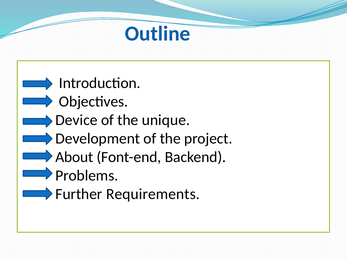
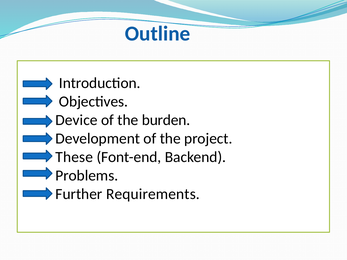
unique: unique -> burden
About: About -> These
